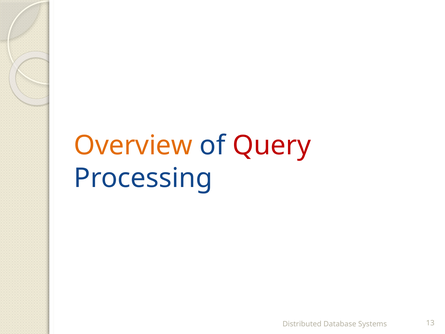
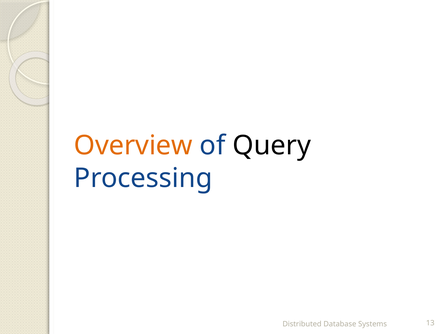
Query colour: red -> black
